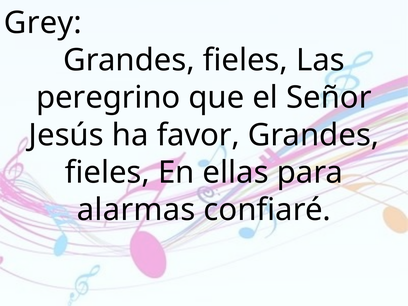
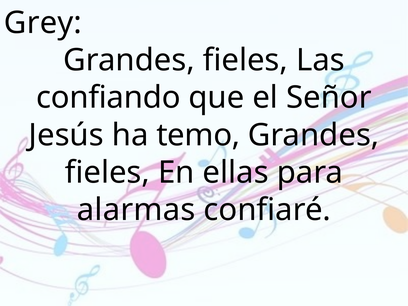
peregrino: peregrino -> confiando
favor: favor -> temo
